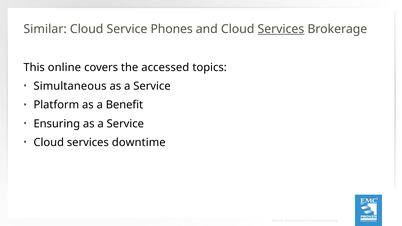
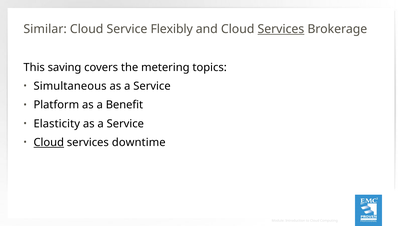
Phones: Phones -> Flexibly
online: online -> saving
accessed: accessed -> metering
Ensuring: Ensuring -> Elasticity
Cloud at (49, 142) underline: none -> present
